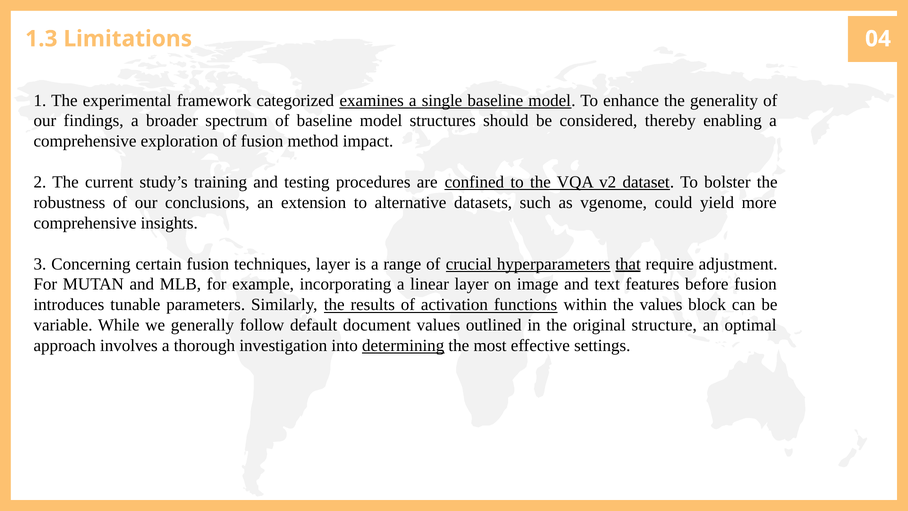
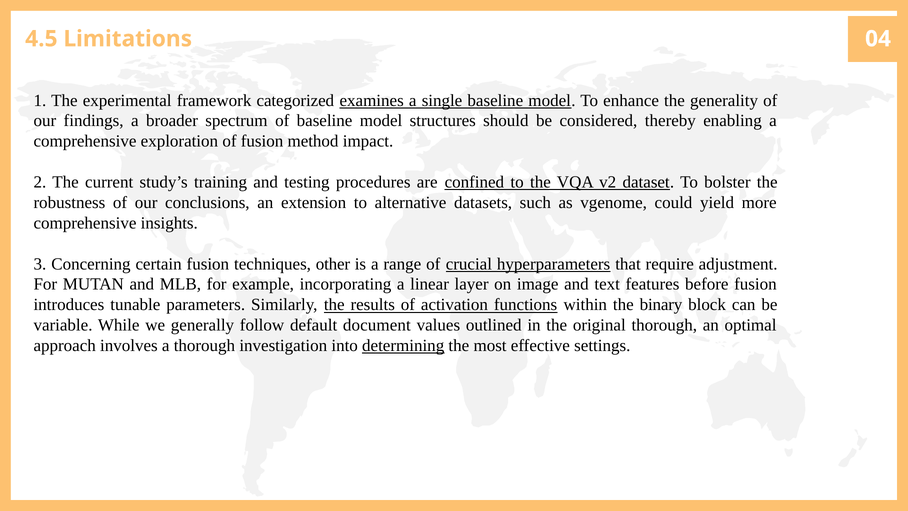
1.3: 1.3 -> 4.5
techniques layer: layer -> other
that underline: present -> none
the values: values -> binary
original structure: structure -> thorough
